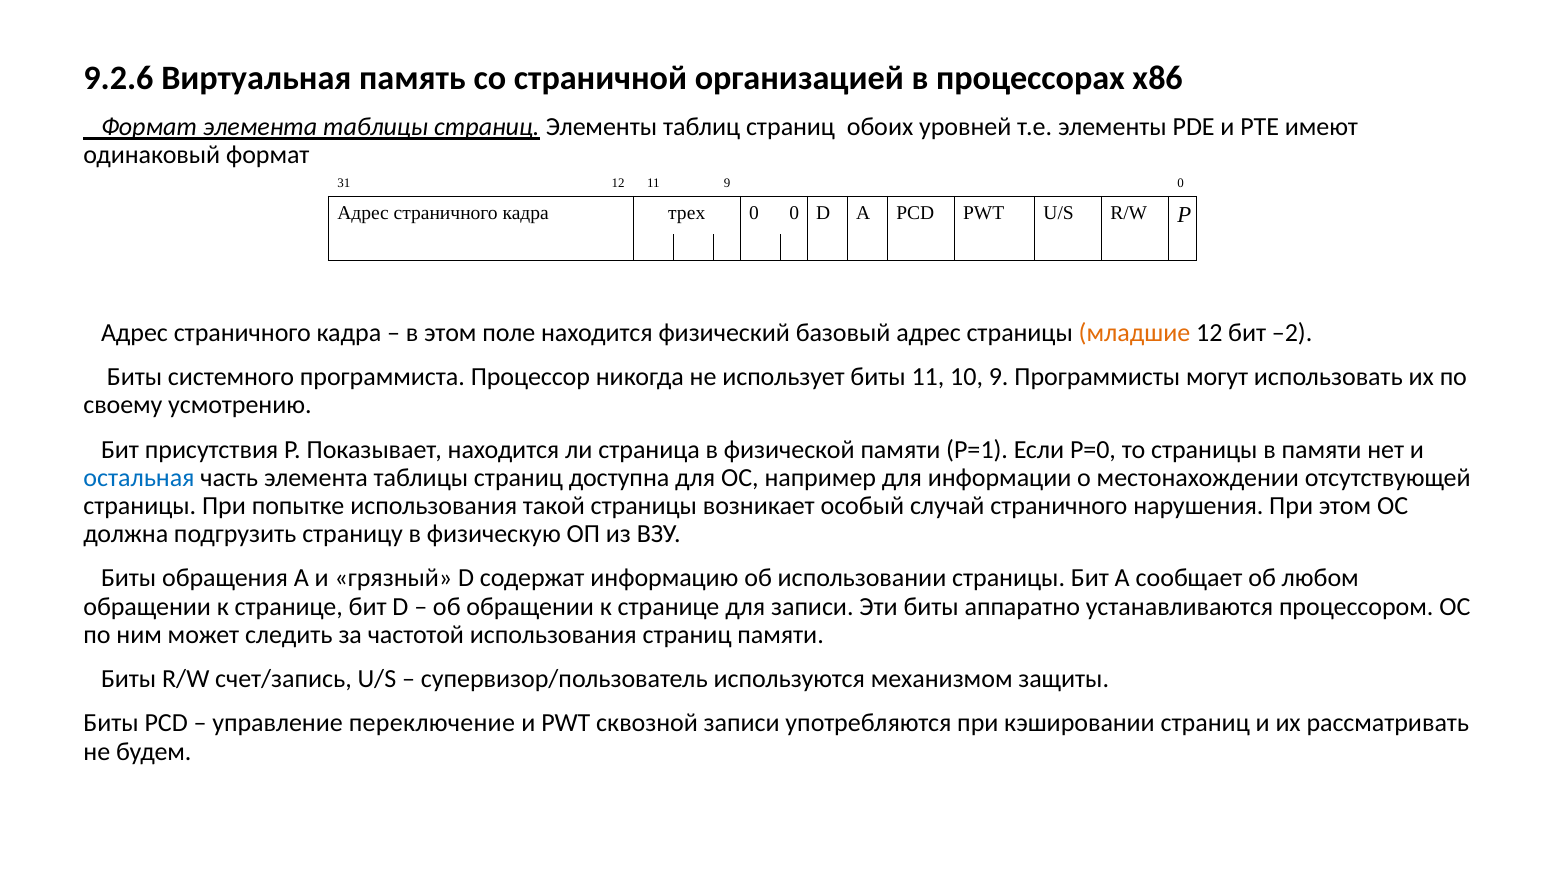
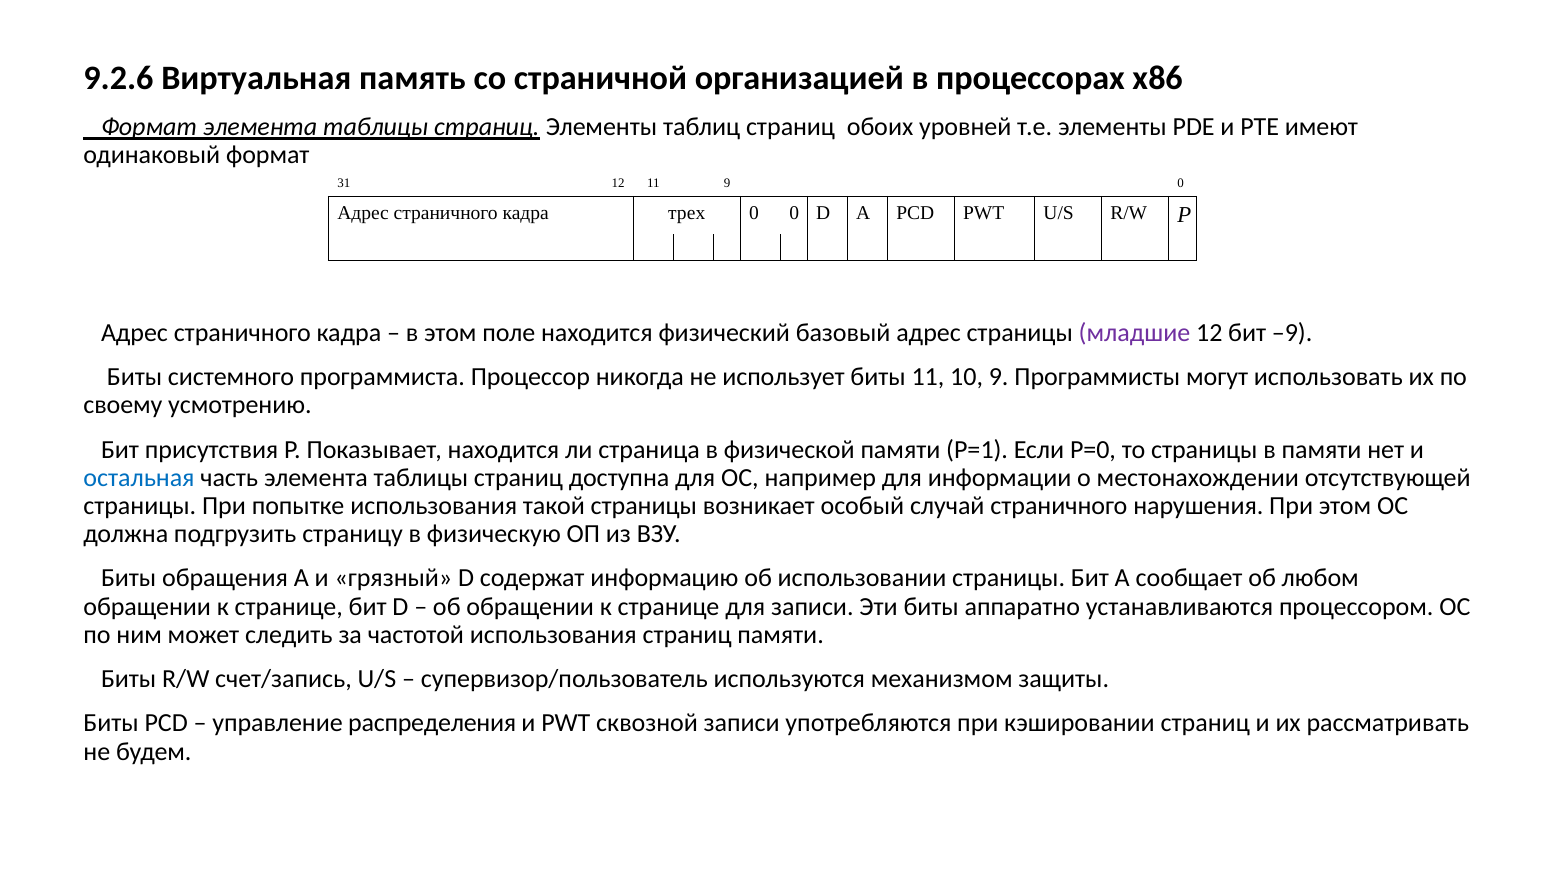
младшие colour: orange -> purple
–2: –2 -> –9
переключение: переключение -> распределения
